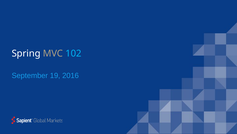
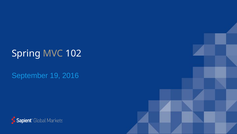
102 colour: light blue -> white
